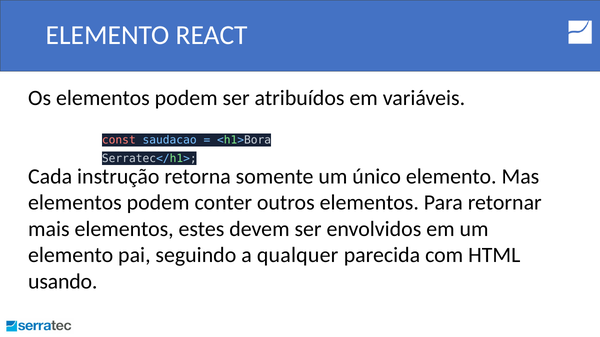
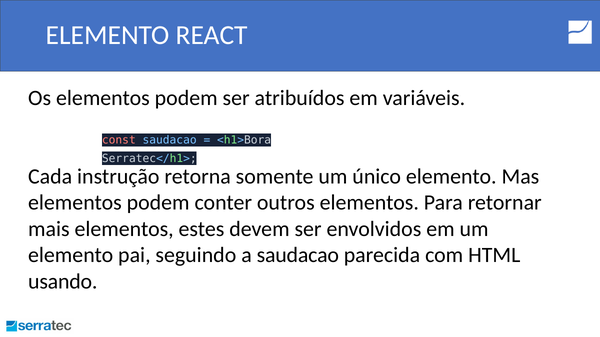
a qualquer: qualquer -> saudacao
